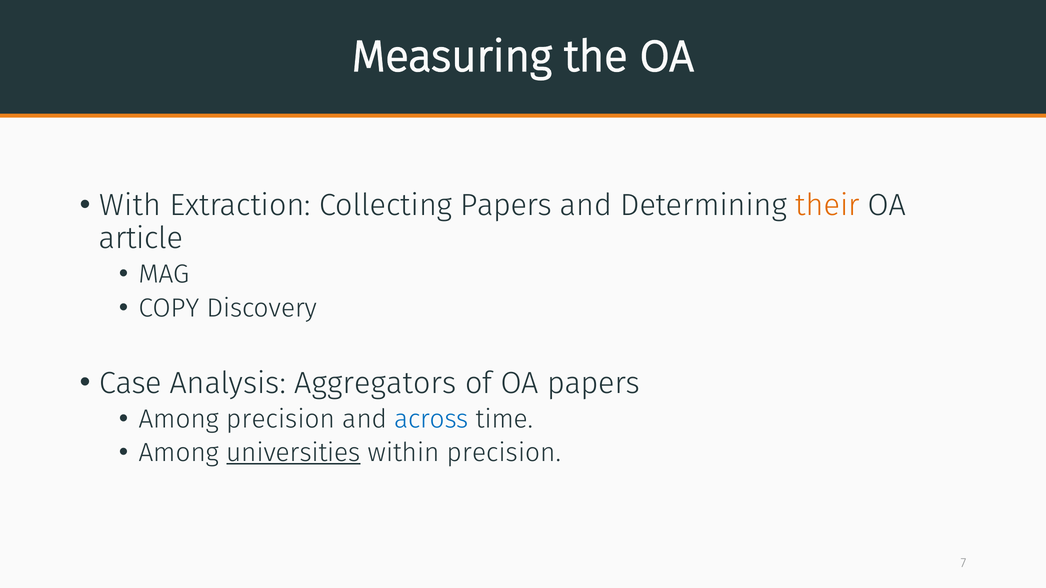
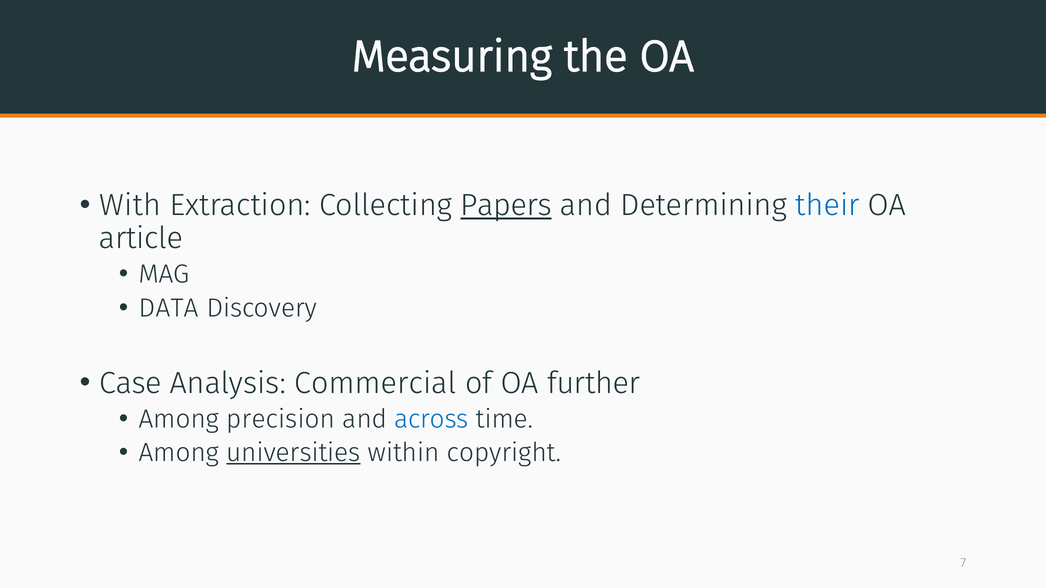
Papers at (506, 206) underline: none -> present
their colour: orange -> blue
COPY: COPY -> DATA
Aggregators: Aggregators -> Commercial
OA papers: papers -> further
within precision: precision -> copyright
